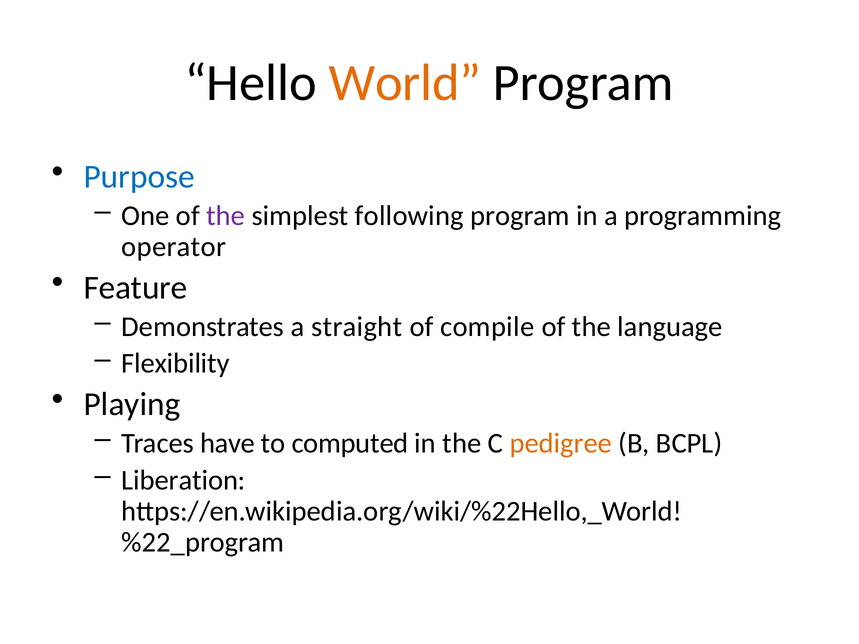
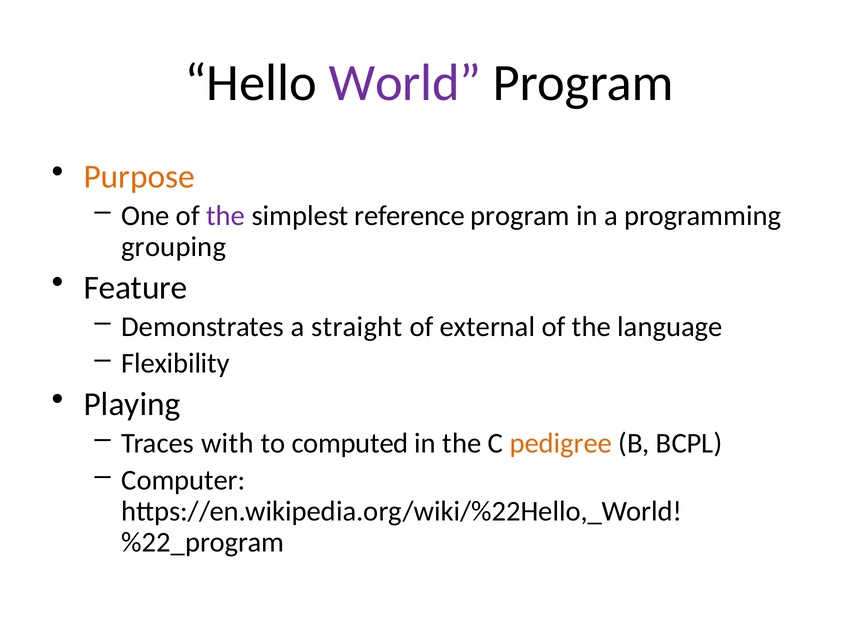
World colour: orange -> purple
Purpose colour: blue -> orange
following: following -> reference
operator: operator -> grouping
compile: compile -> external
have: have -> with
Liberation: Liberation -> Computer
